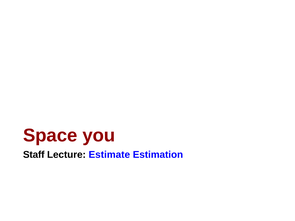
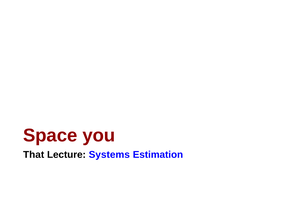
Staff: Staff -> That
Estimate: Estimate -> Systems
